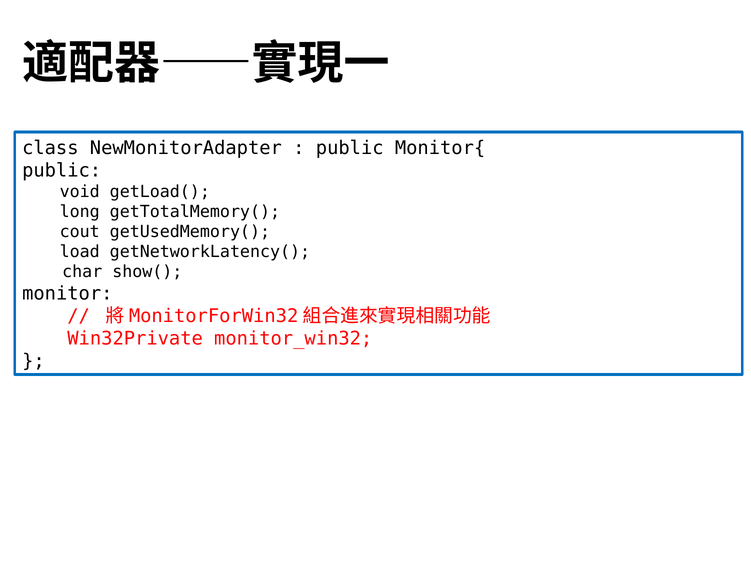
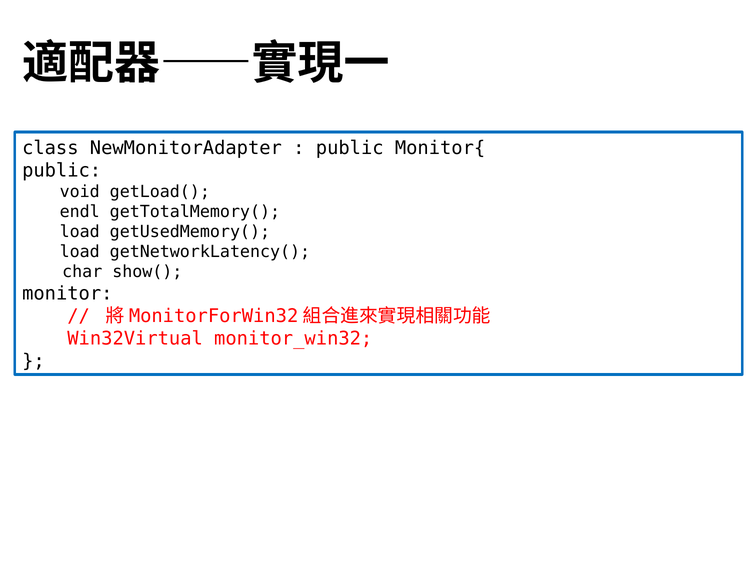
long: long -> endl
cout at (80, 232): cout -> load
Win32Private: Win32Private -> Win32Virtual
